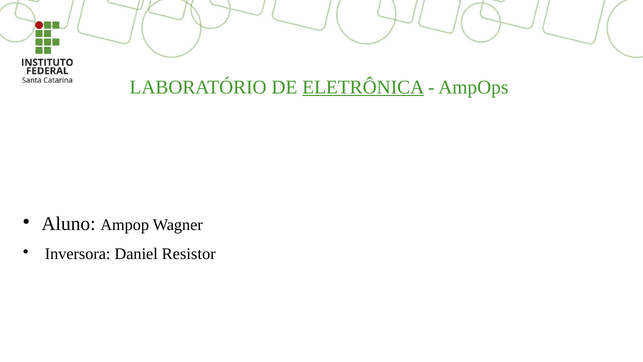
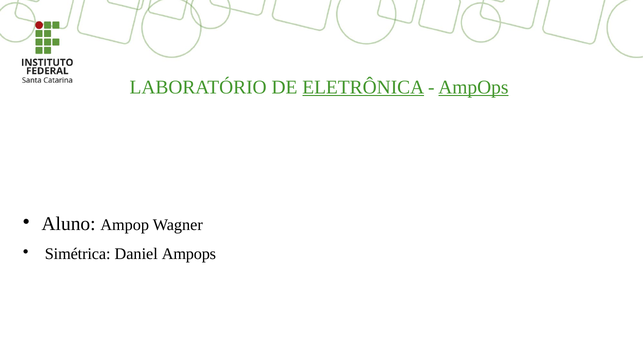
AmpOps at (473, 87) underline: none -> present
Inversora: Inversora -> Simétrica
Daniel Resistor: Resistor -> Ampops
